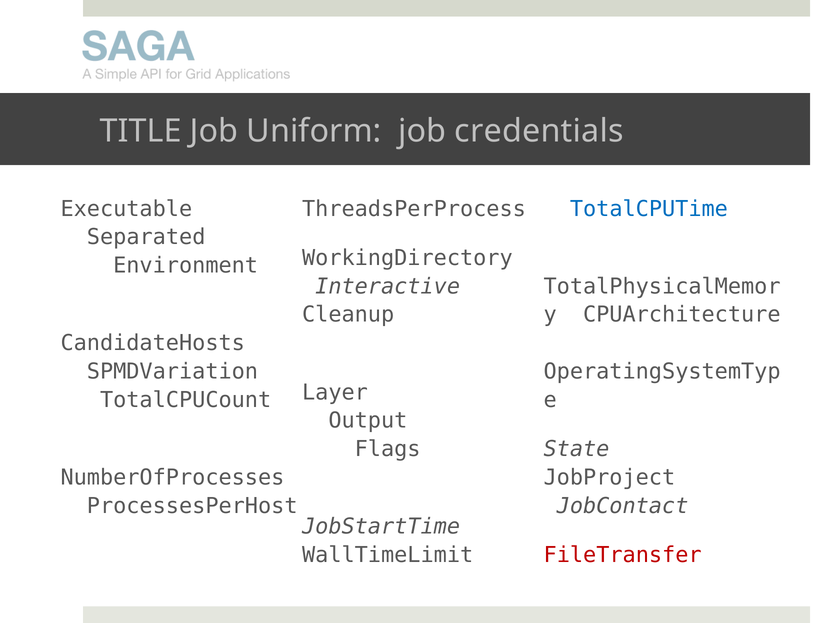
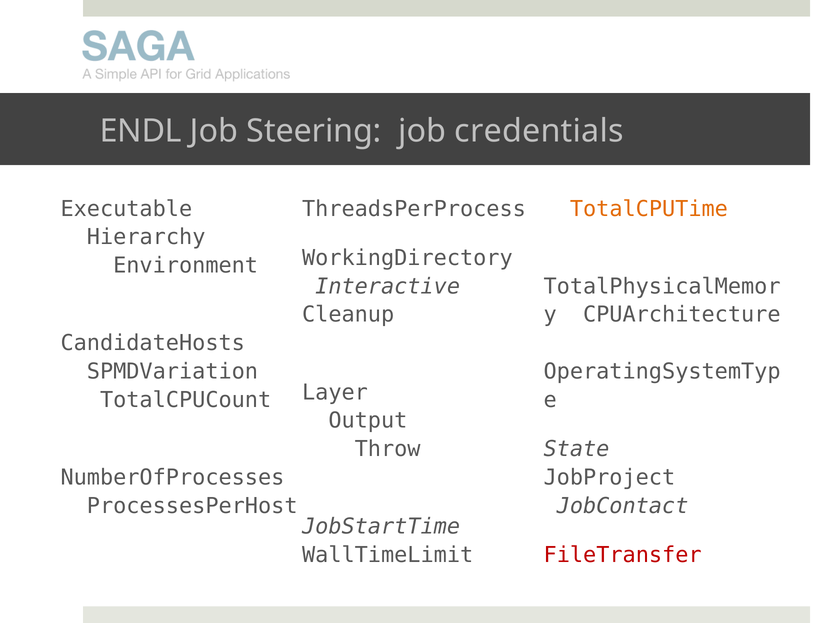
TITLE: TITLE -> ENDL
Uniform: Uniform -> Steering
TotalCPUTime colour: blue -> orange
Separated: Separated -> Hierarchy
Flags: Flags -> Throw
